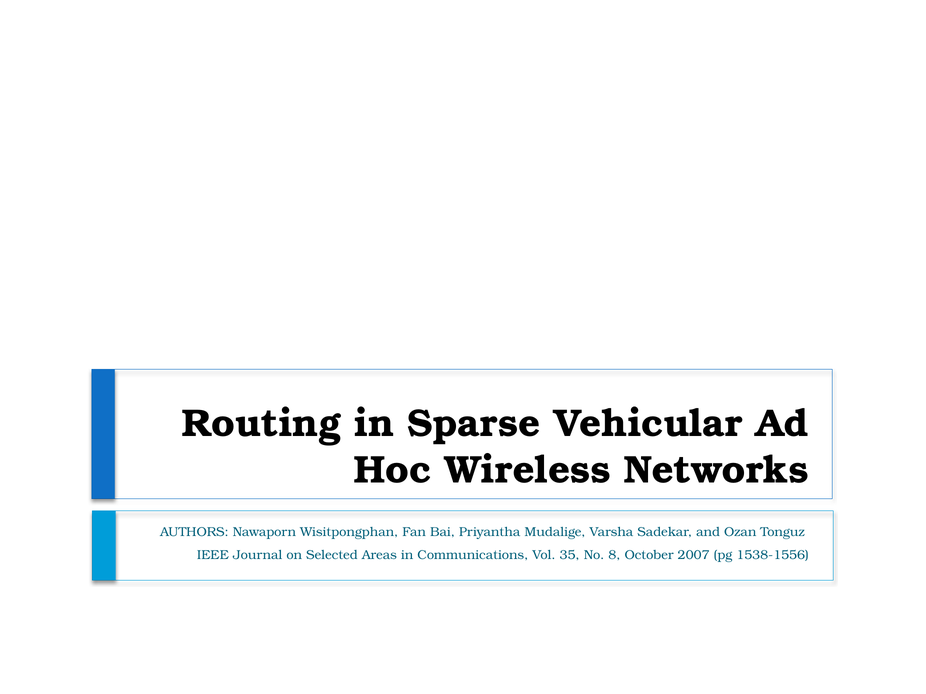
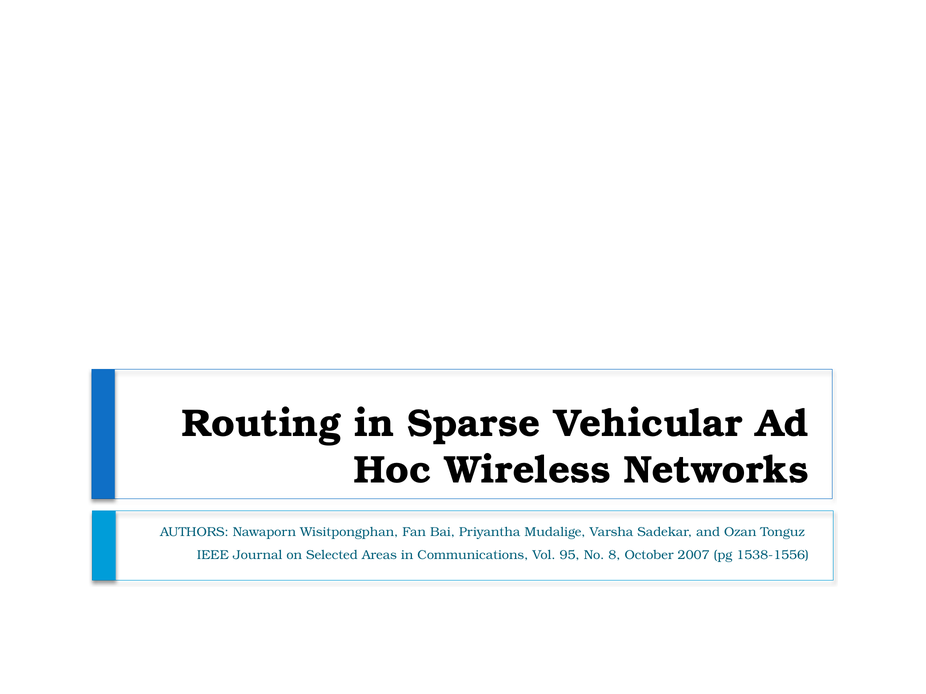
35: 35 -> 95
